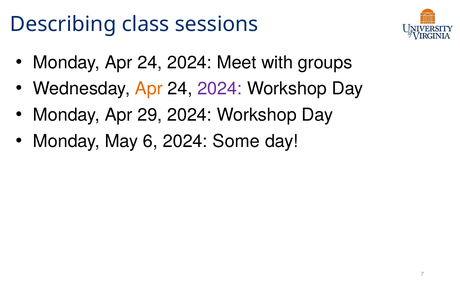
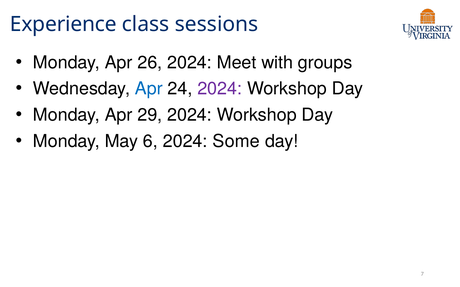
Describing: Describing -> Experience
Monday Apr 24: 24 -> 26
Apr at (149, 89) colour: orange -> blue
